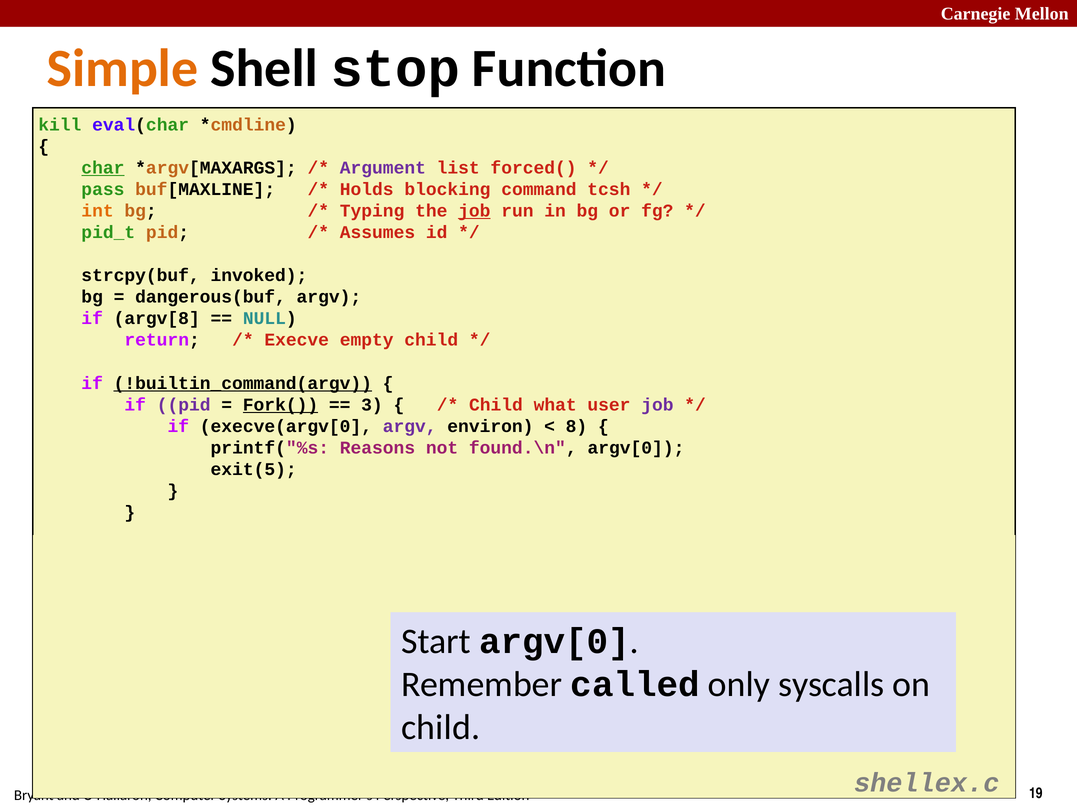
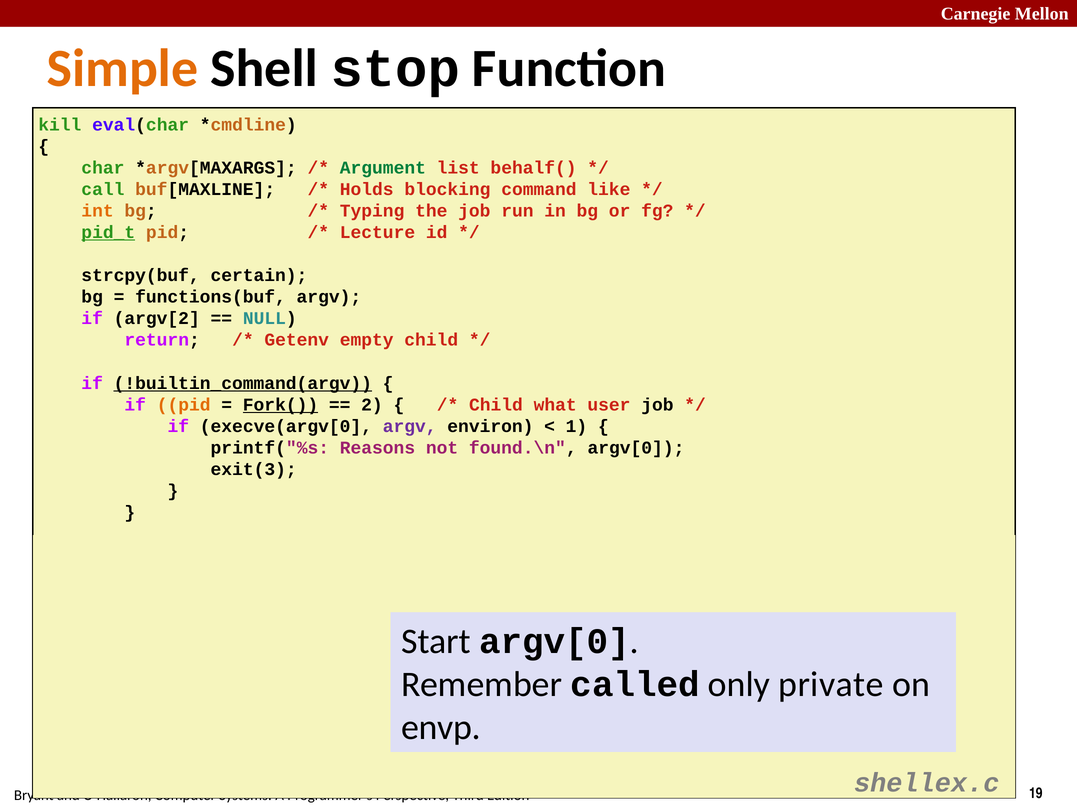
char underline: present -> none
Argument colour: purple -> green
forced(: forced( -> behalf(
pass: pass -> call
tcsh: tcsh -> like
job at (474, 211) underline: present -> none
pid_t underline: none -> present
Assumes: Assumes -> Lecture
invoked: invoked -> certain
dangerous(buf: dangerous(buf -> functions(buf
argv[8: argv[8 -> argv[2
Execve: Execve -> Getenv
pid at (184, 405) colour: purple -> orange
3: 3 -> 2
job at (657, 405) colour: purple -> black
8: 8 -> 1
exit(5: exit(5 -> exit(3
syscalls: syscalls -> private
child at (441, 728): child -> envp
